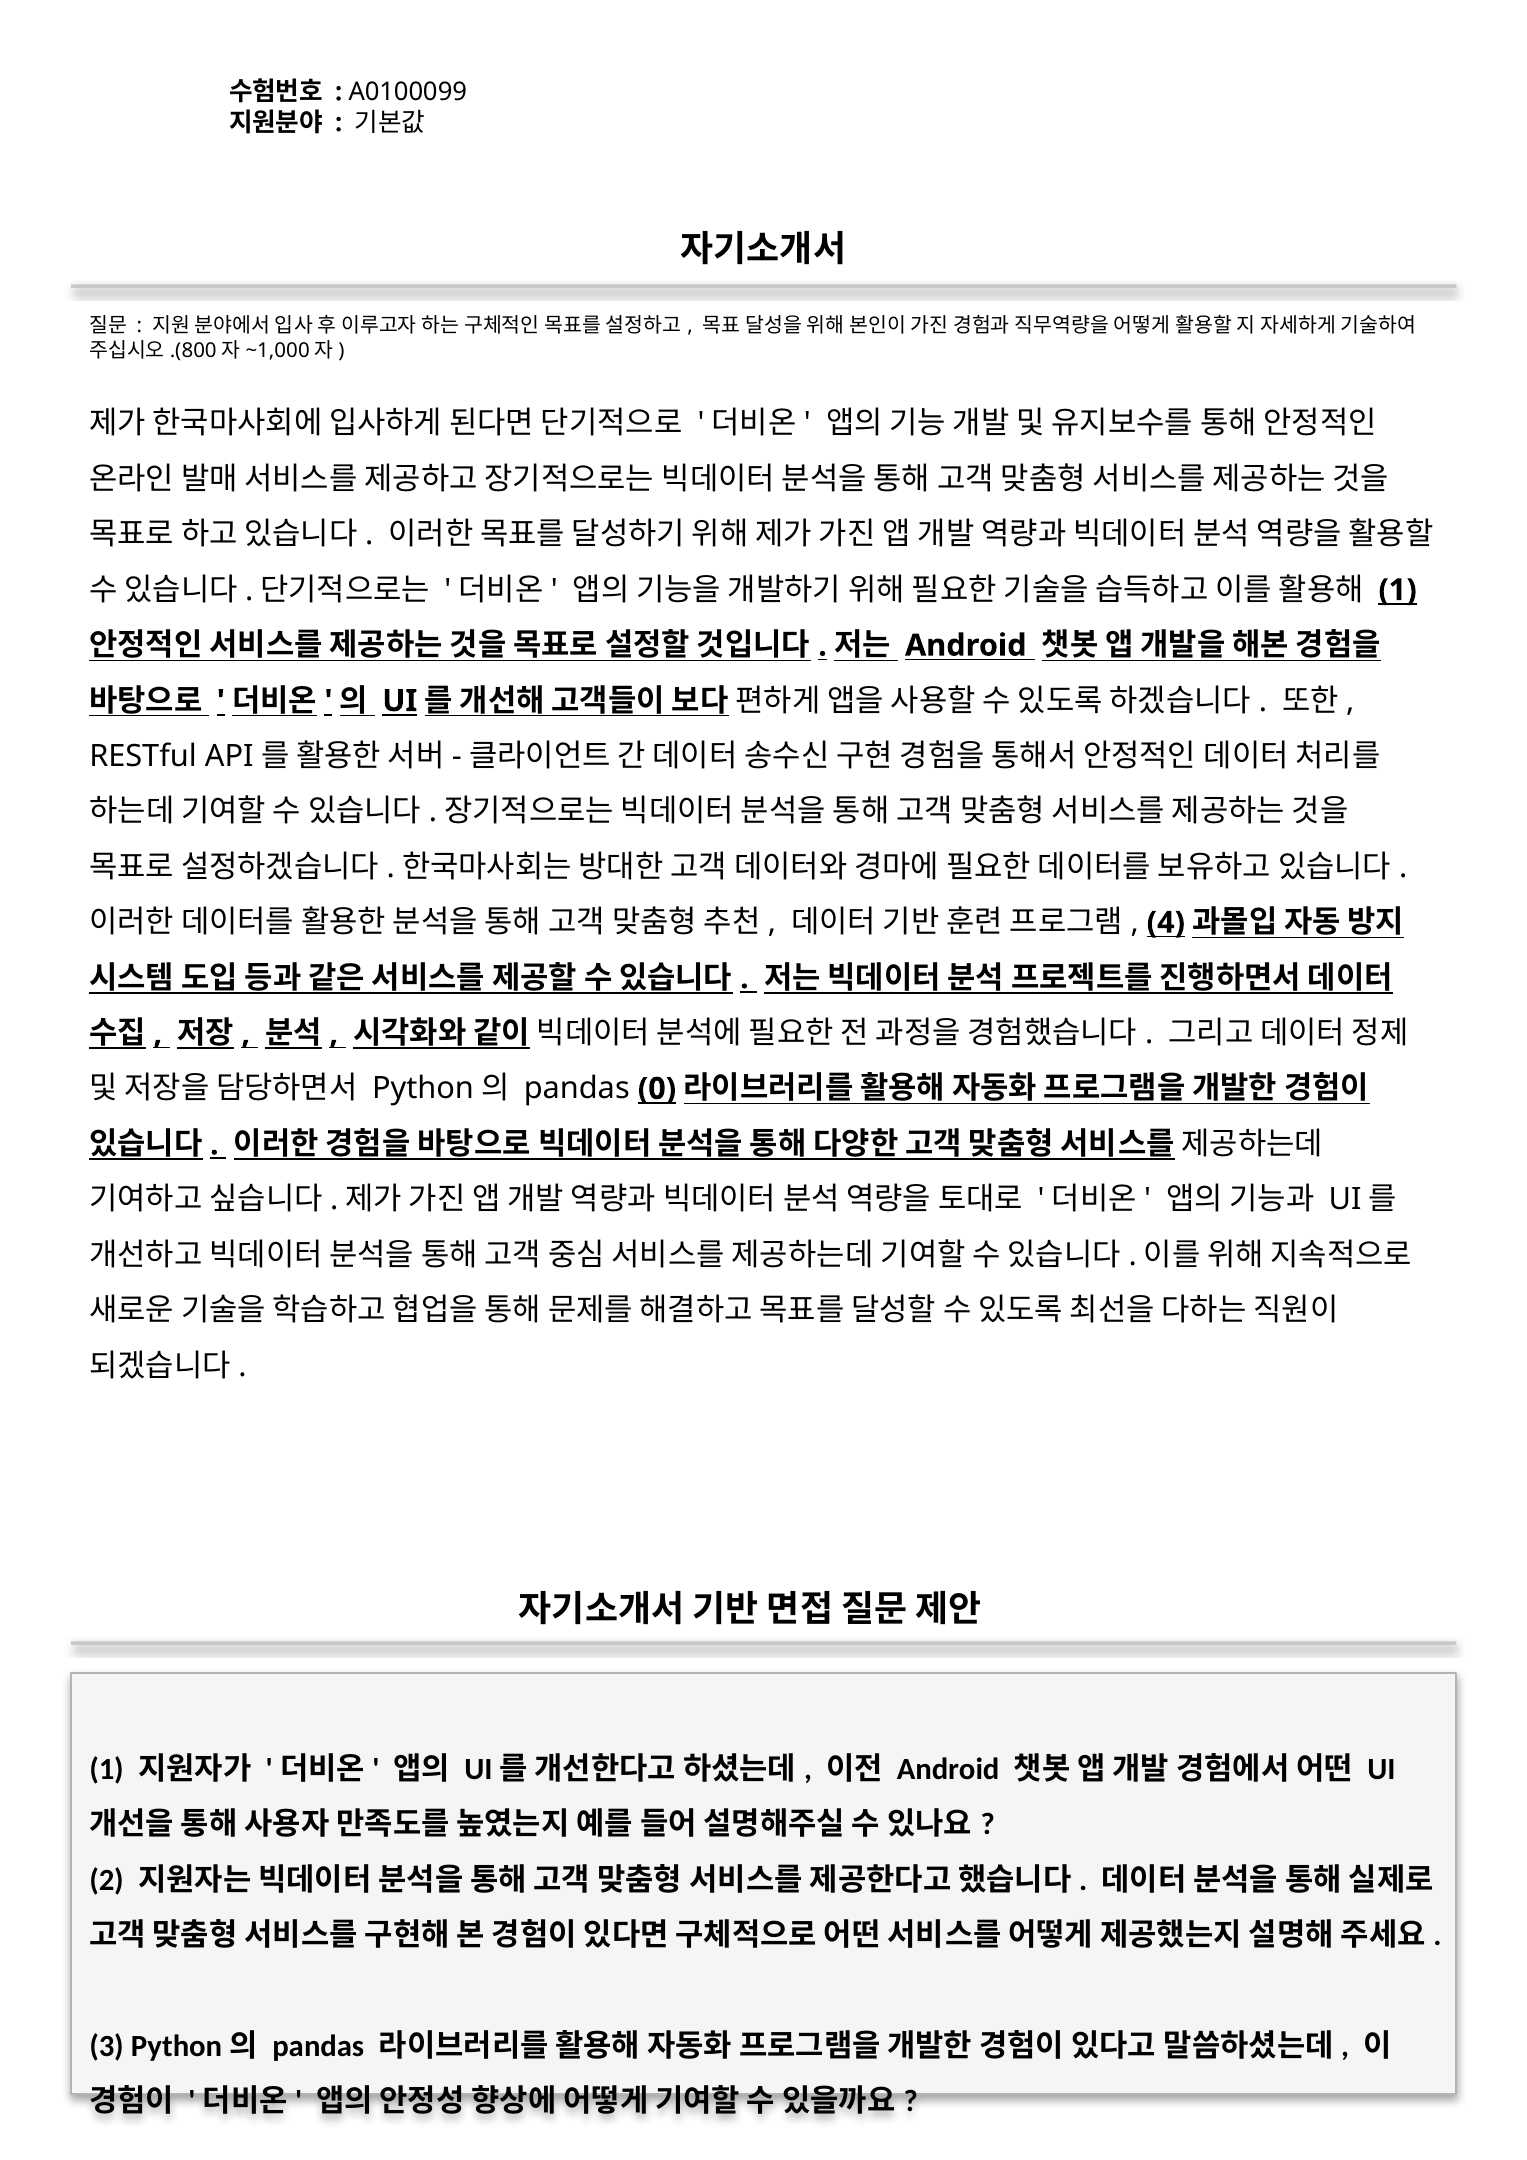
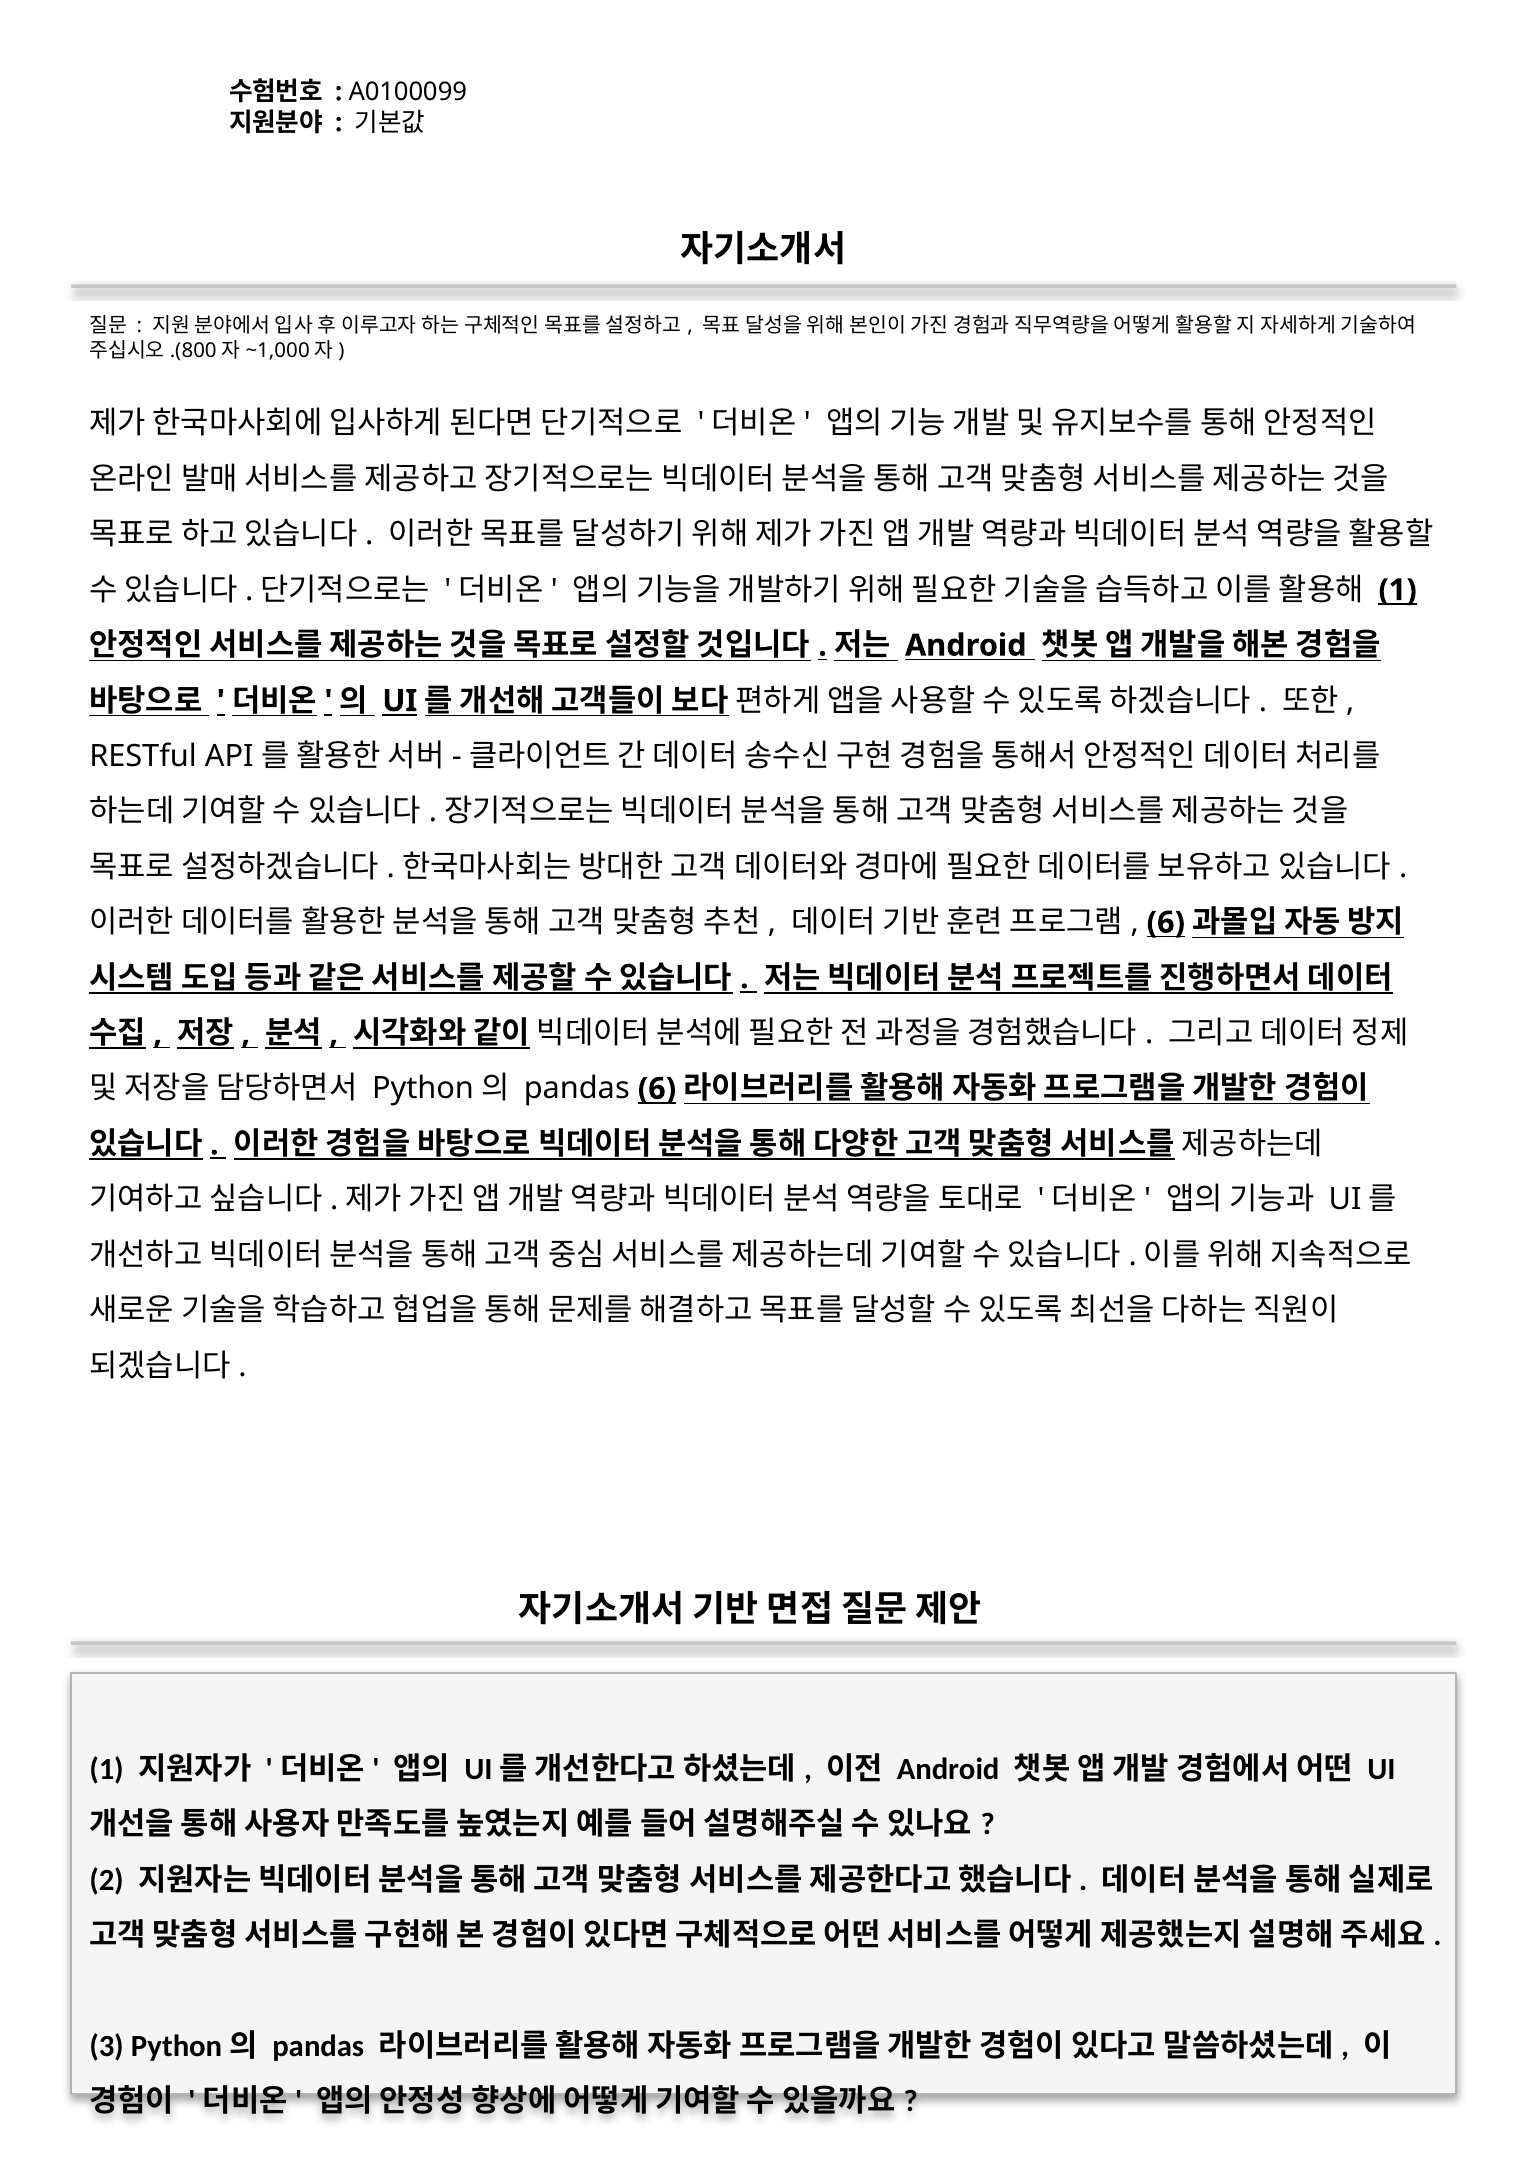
4 at (1166, 922): 4 -> 6
pandas 0: 0 -> 6
